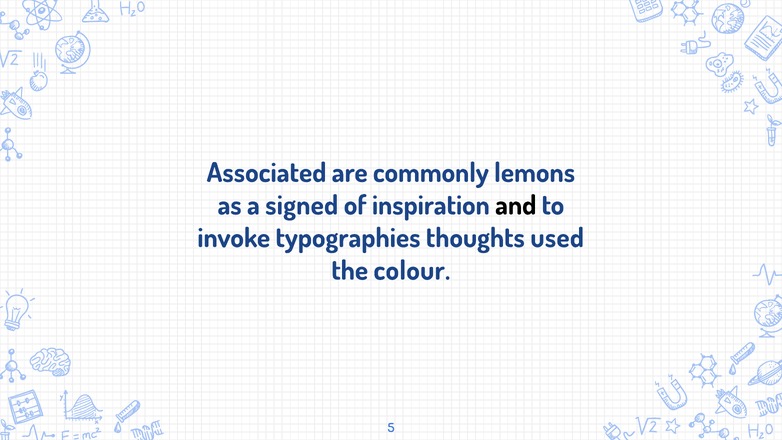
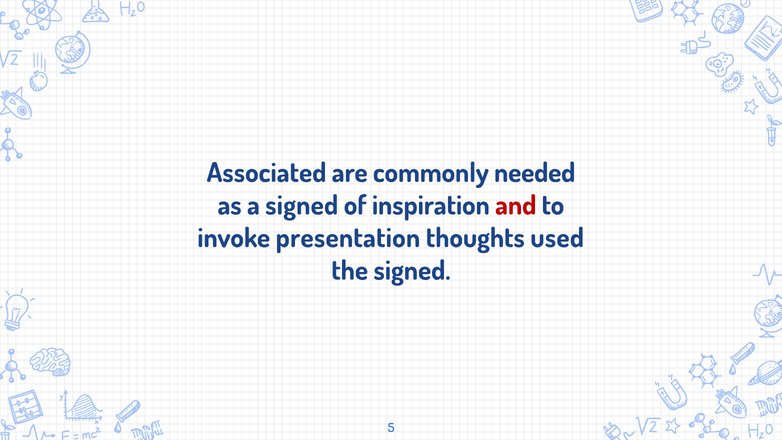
lemons: lemons -> needed
and colour: black -> red
typographies: typographies -> presentation
the colour: colour -> signed
